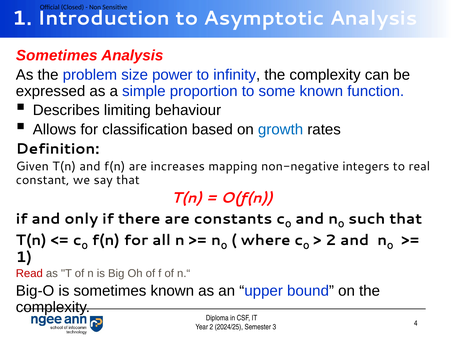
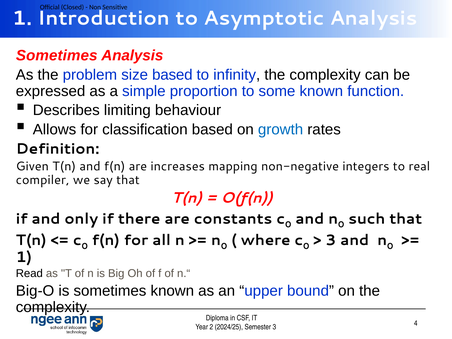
size power: power -> based
constant: constant -> compiler
2 at (331, 240): 2 -> 3
Read colour: red -> black
